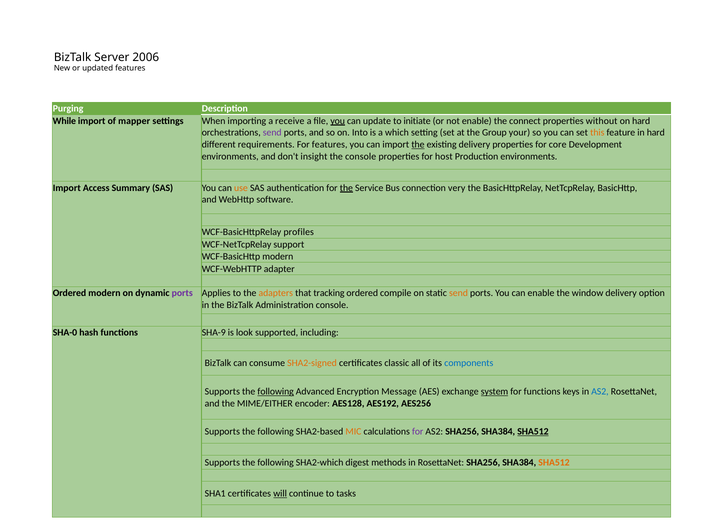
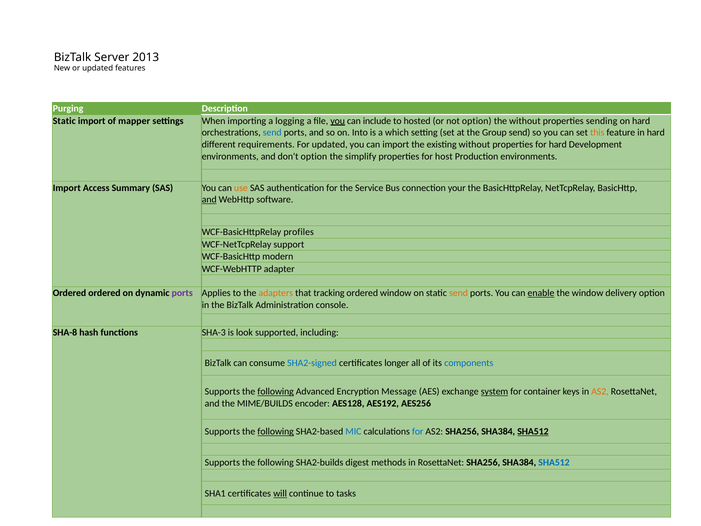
2006: 2006 -> 2013
While at (64, 121): While -> Static
receive: receive -> logging
update: update -> include
initiate: initiate -> hosted
not enable: enable -> option
the connect: connect -> without
without: without -> sending
send at (272, 133) colour: purple -> blue
Group your: your -> send
For features: features -> updated
the at (418, 144) underline: present -> none
existing delivery: delivery -> without
for core: core -> hard
don't insight: insight -> option
the console: console -> simplify
the at (346, 188) underline: present -> none
very: very -> your
and at (209, 200) underline: none -> present
Ordered modern: modern -> ordered
ordered compile: compile -> window
enable at (541, 293) underline: none -> present
SHA-0: SHA-0 -> SHA-8
SHA-9: SHA-9 -> SHA-3
SHA2-signed colour: orange -> blue
classic: classic -> longer
for functions: functions -> container
AS2 at (600, 391) colour: blue -> orange
MIME/EITHER: MIME/EITHER -> MIME/BUILDS
following at (276, 431) underline: none -> present
MIC colour: orange -> blue
for at (418, 431) colour: purple -> blue
SHA2-which: SHA2-which -> SHA2-builds
SHA512 at (554, 462) colour: orange -> blue
